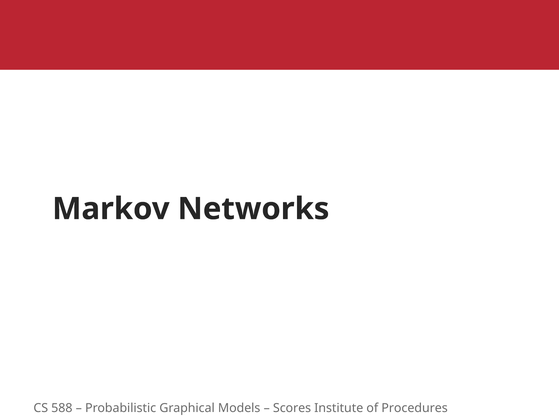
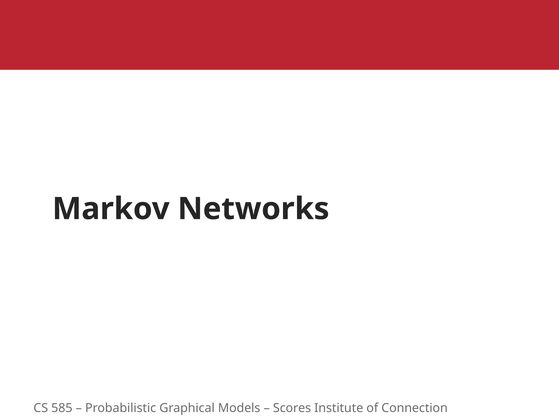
588: 588 -> 585
Procedures: Procedures -> Connection
